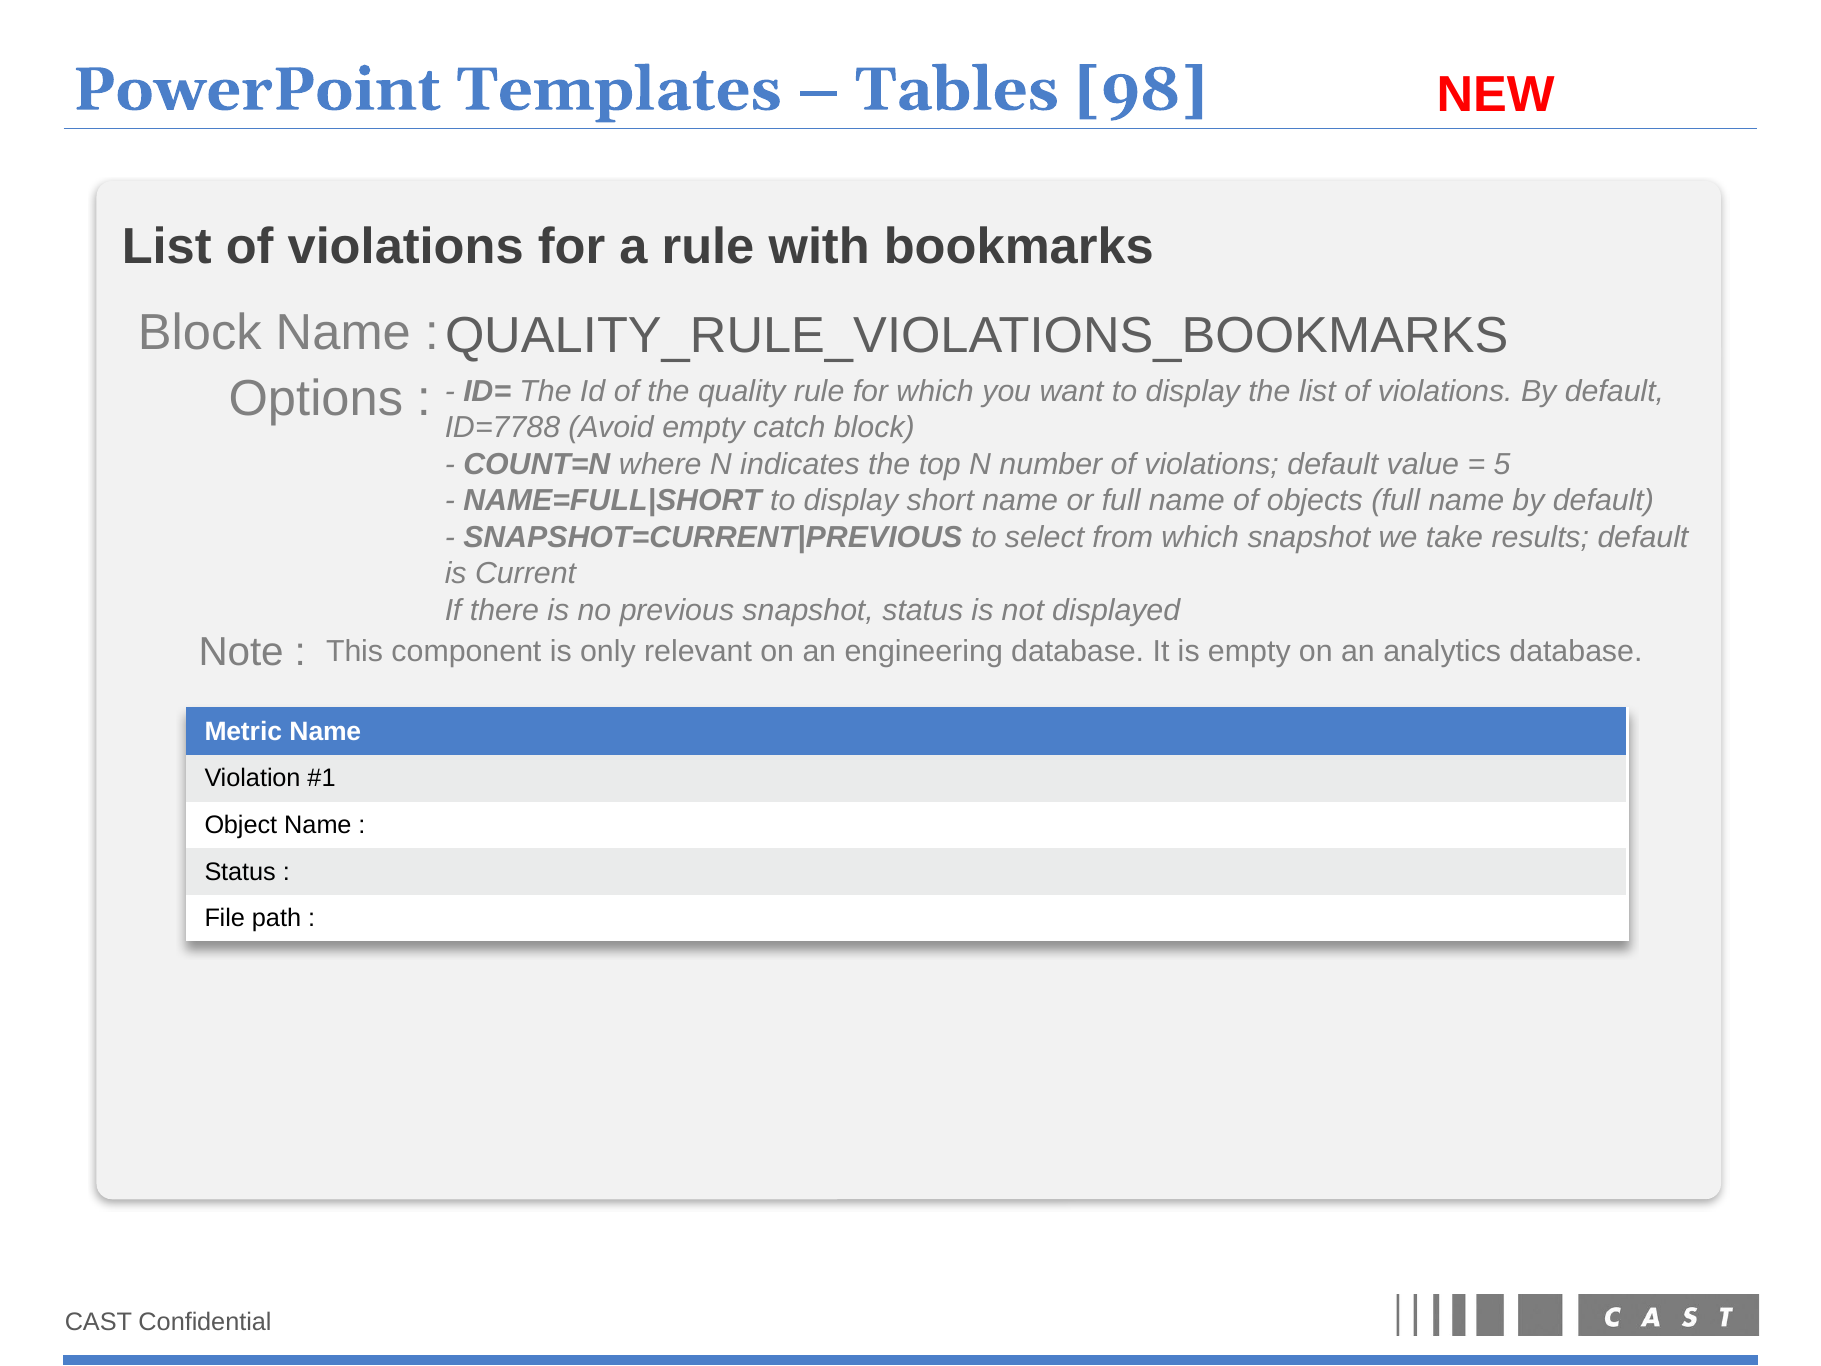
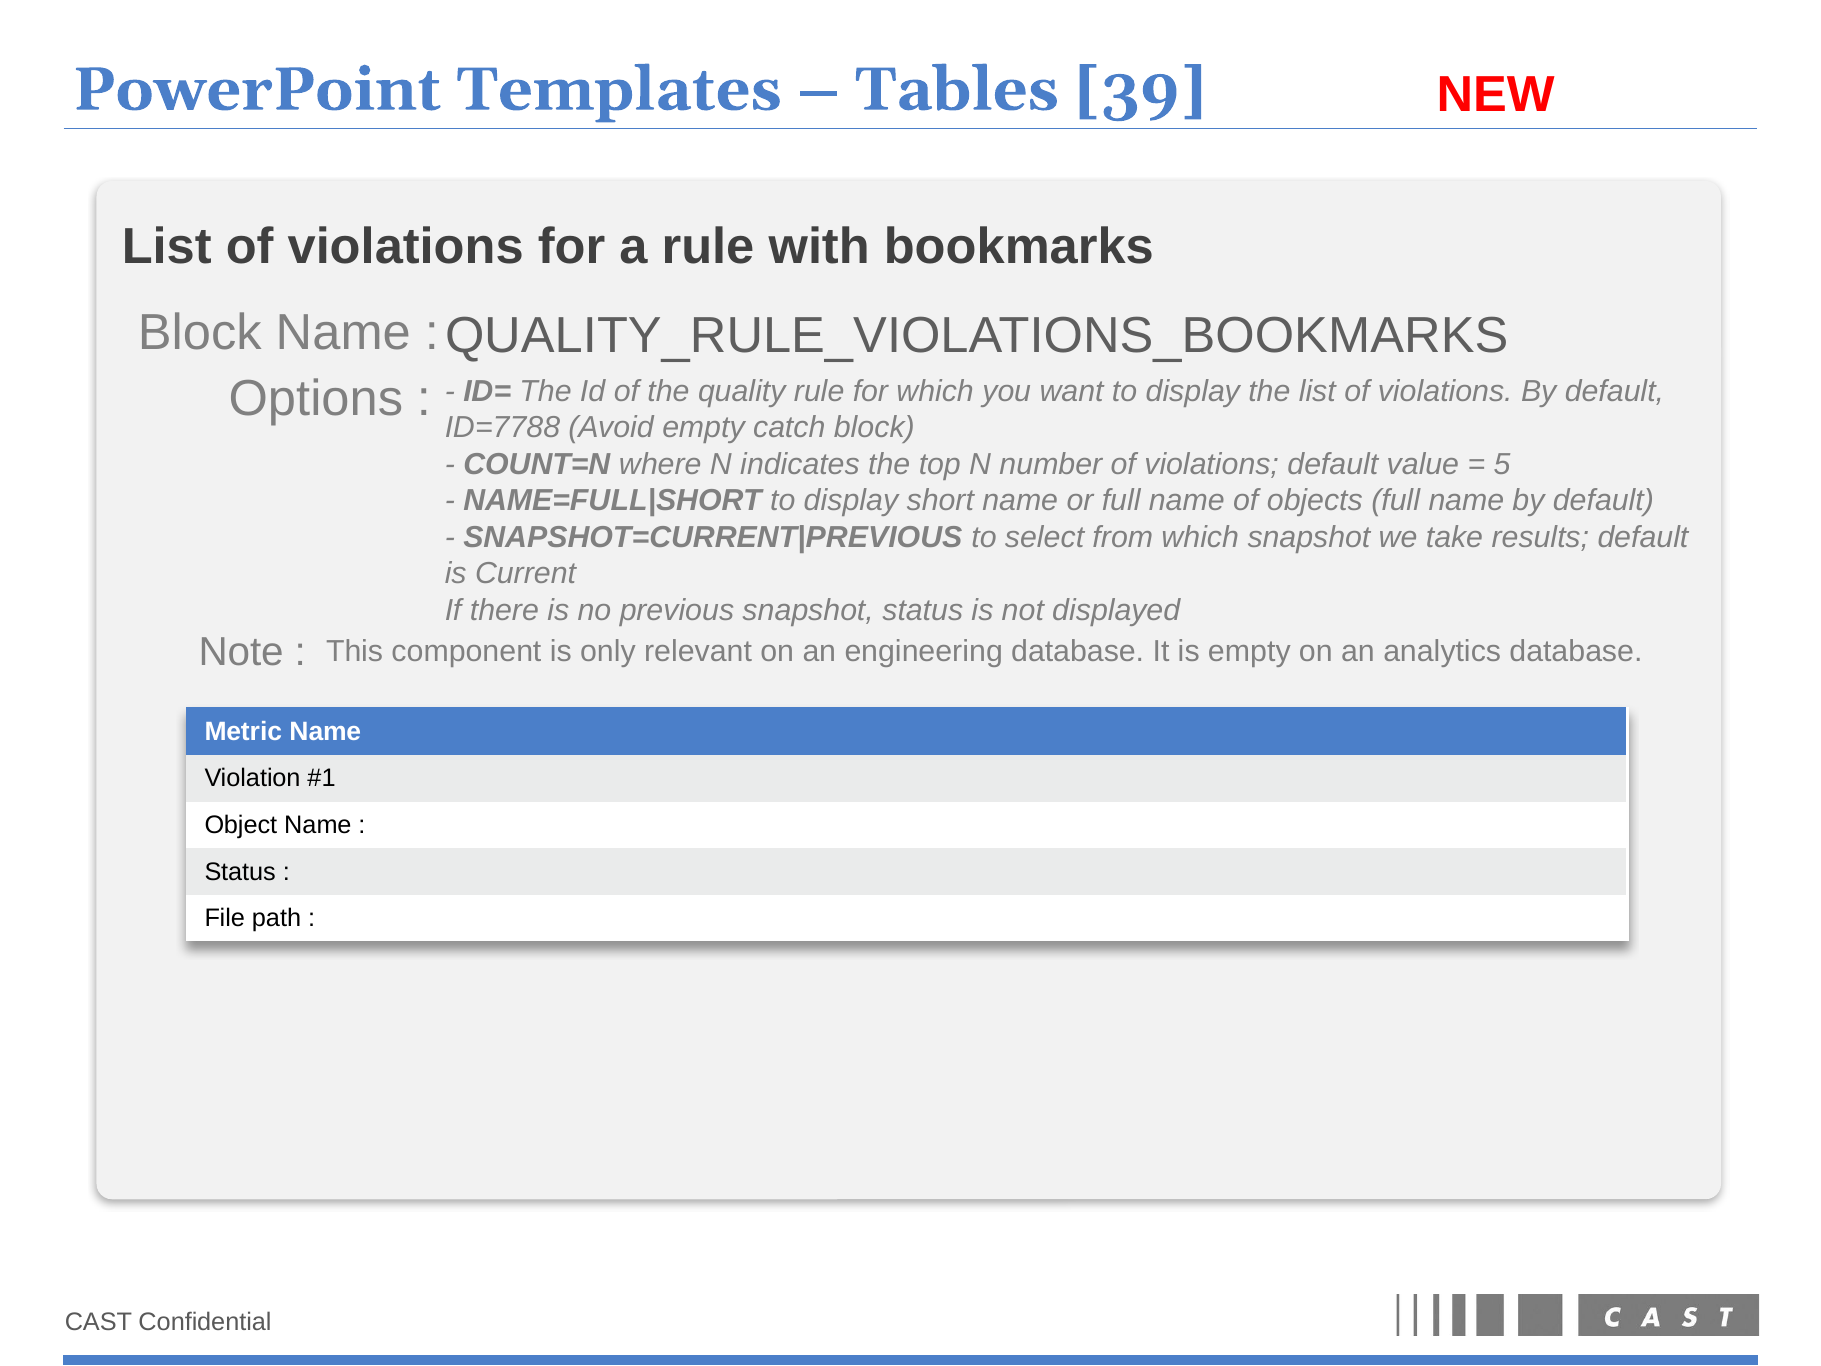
98: 98 -> 39
